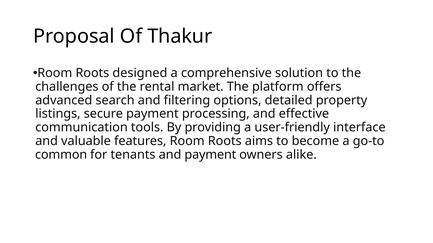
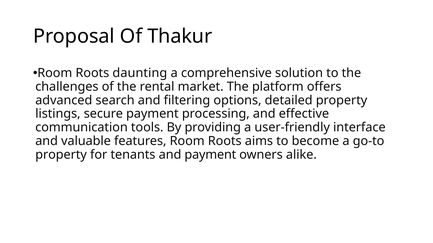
designed: designed -> daunting
common at (61, 155): common -> property
